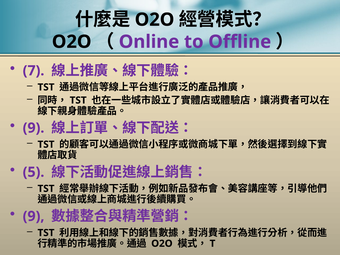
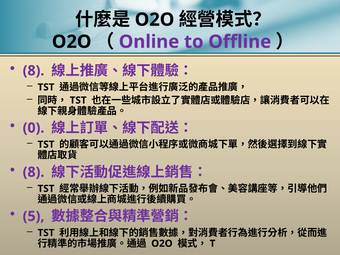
7 at (34, 71): 7 -> 8
9 at (34, 128): 9 -> 0
5 at (34, 172): 5 -> 8
9 at (34, 216): 9 -> 5
